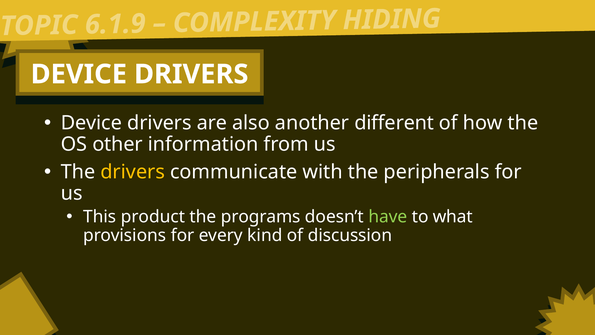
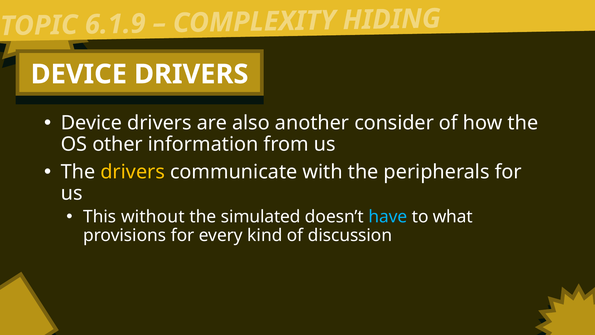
different: different -> consider
product: product -> without
programs: programs -> simulated
have colour: light green -> light blue
